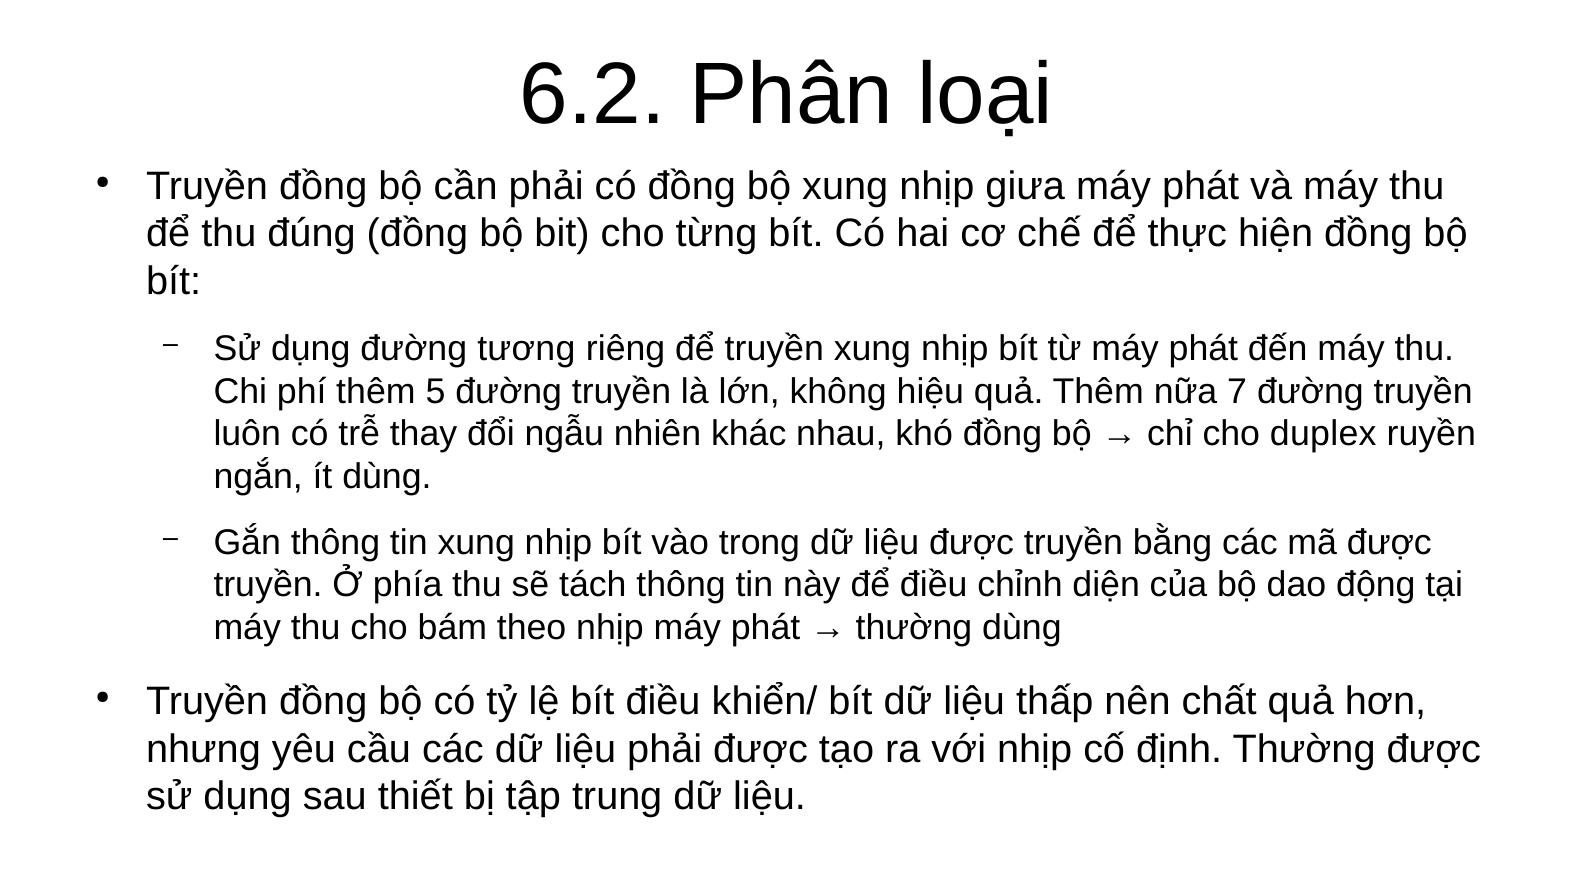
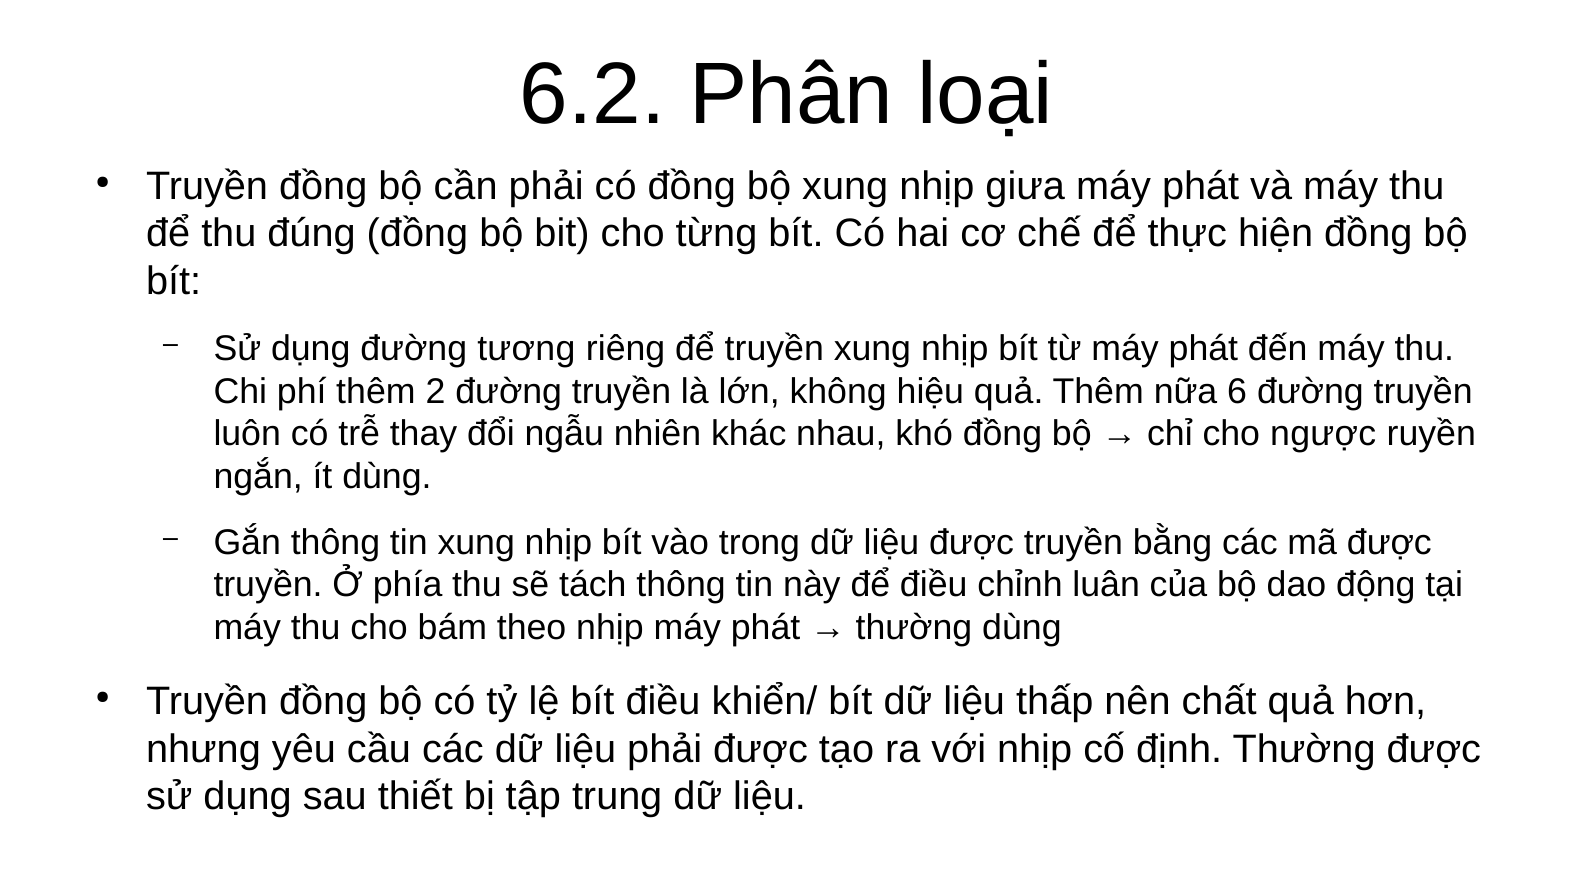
5: 5 -> 2
7: 7 -> 6
duplex: duplex -> ngược
diện: diện -> luân
